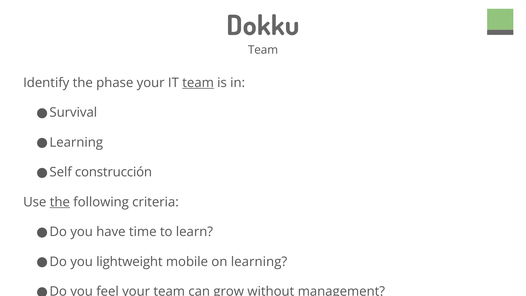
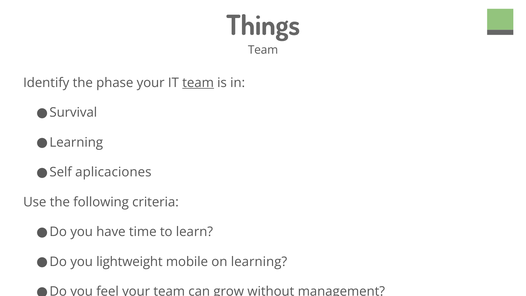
Dokku: Dokku -> Things
construcción: construcción -> aplicaciones
the at (60, 202) underline: present -> none
